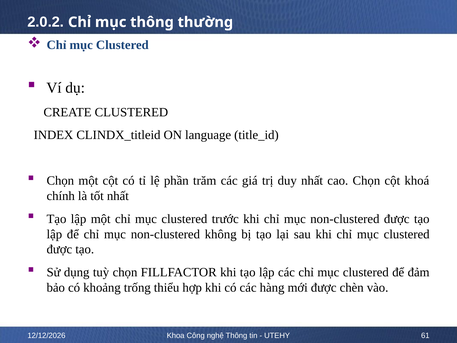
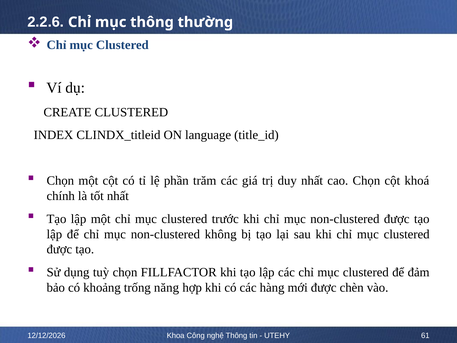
2.0.2: 2.0.2 -> 2.2.6
thiểu: thiểu -> năng
